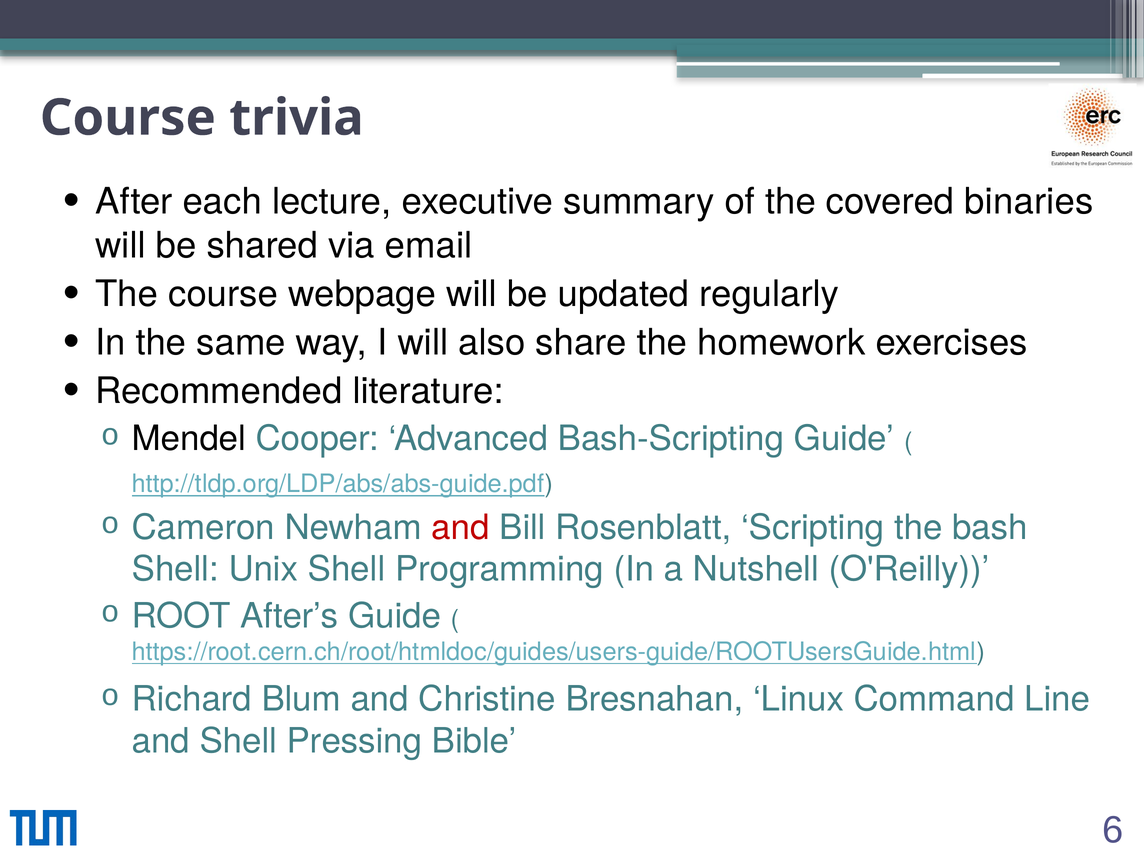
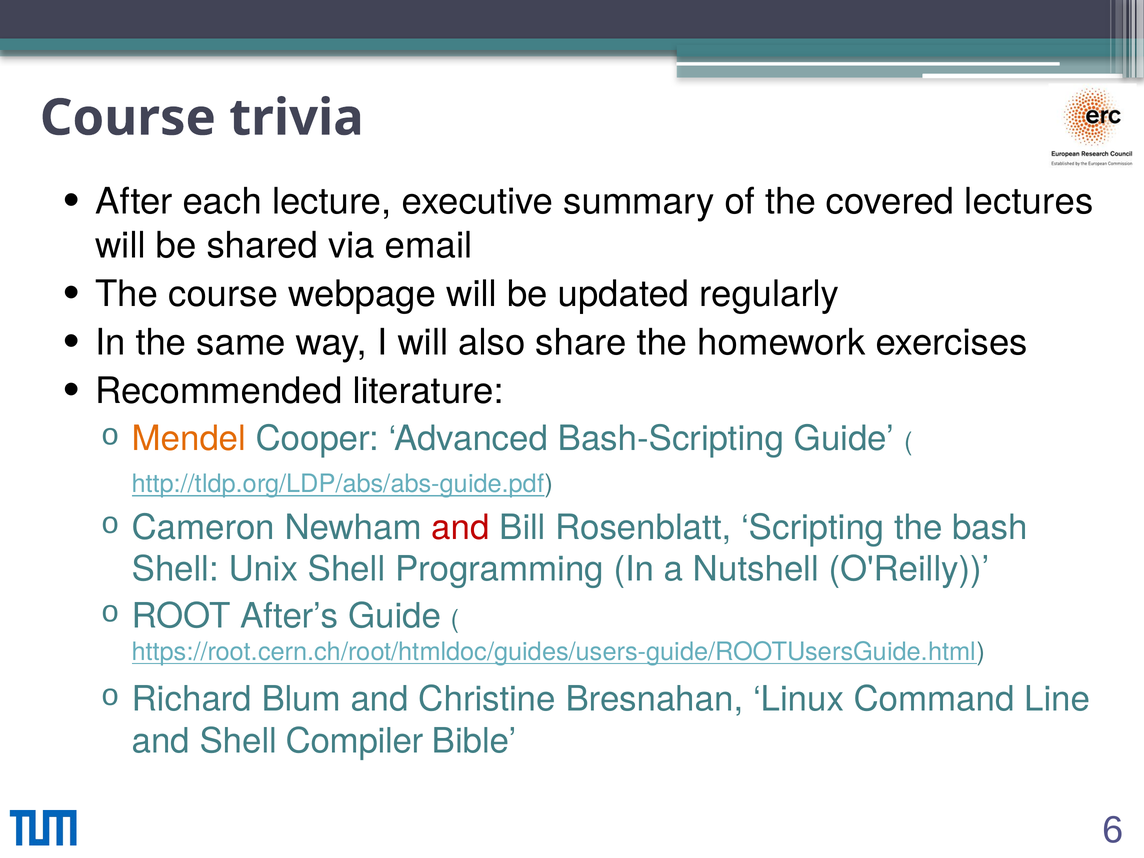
binaries: binaries -> lectures
Mendel colour: black -> orange
Pressing: Pressing -> Compiler
